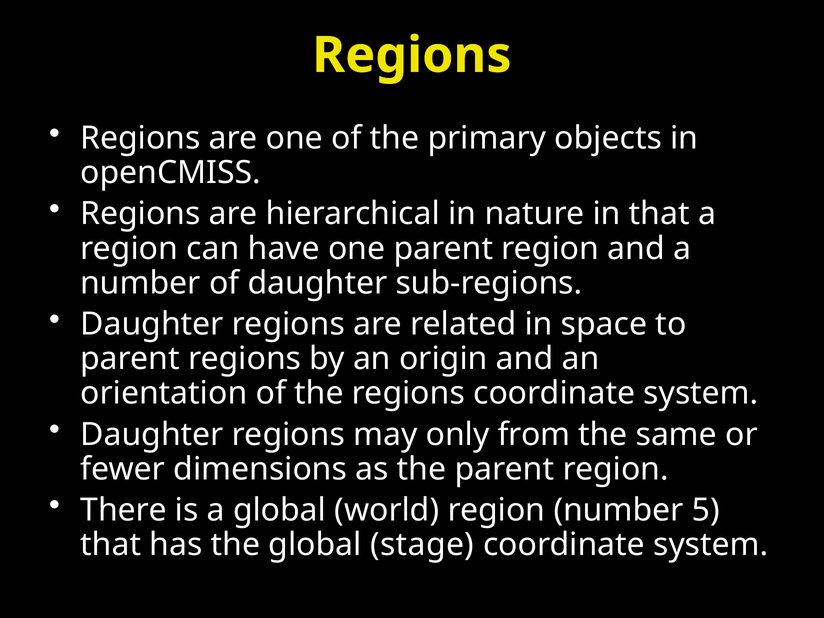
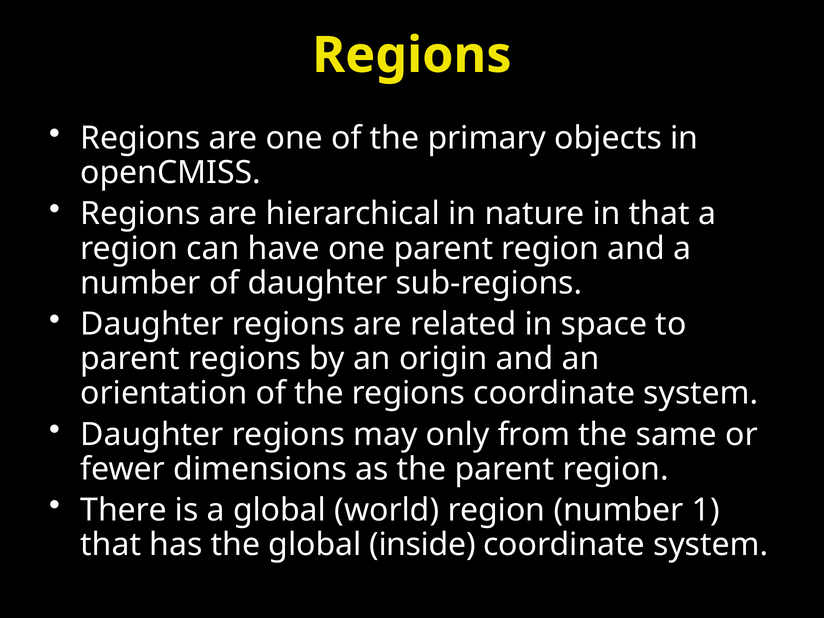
5: 5 -> 1
stage: stage -> inside
